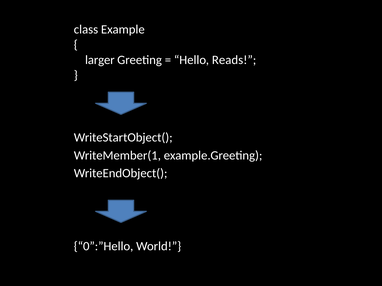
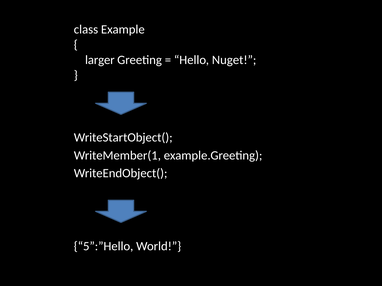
Reads: Reads -> Nuget
0”:”Hello: 0”:”Hello -> 5”:”Hello
